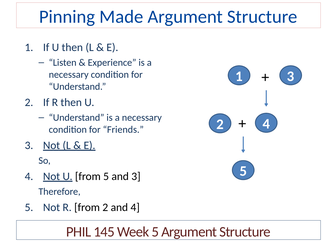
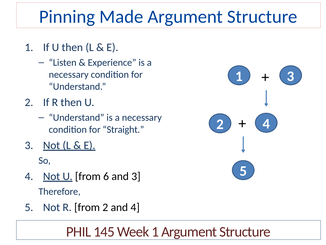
Friends: Friends -> Straight
from 5: 5 -> 6
Week 5: 5 -> 1
